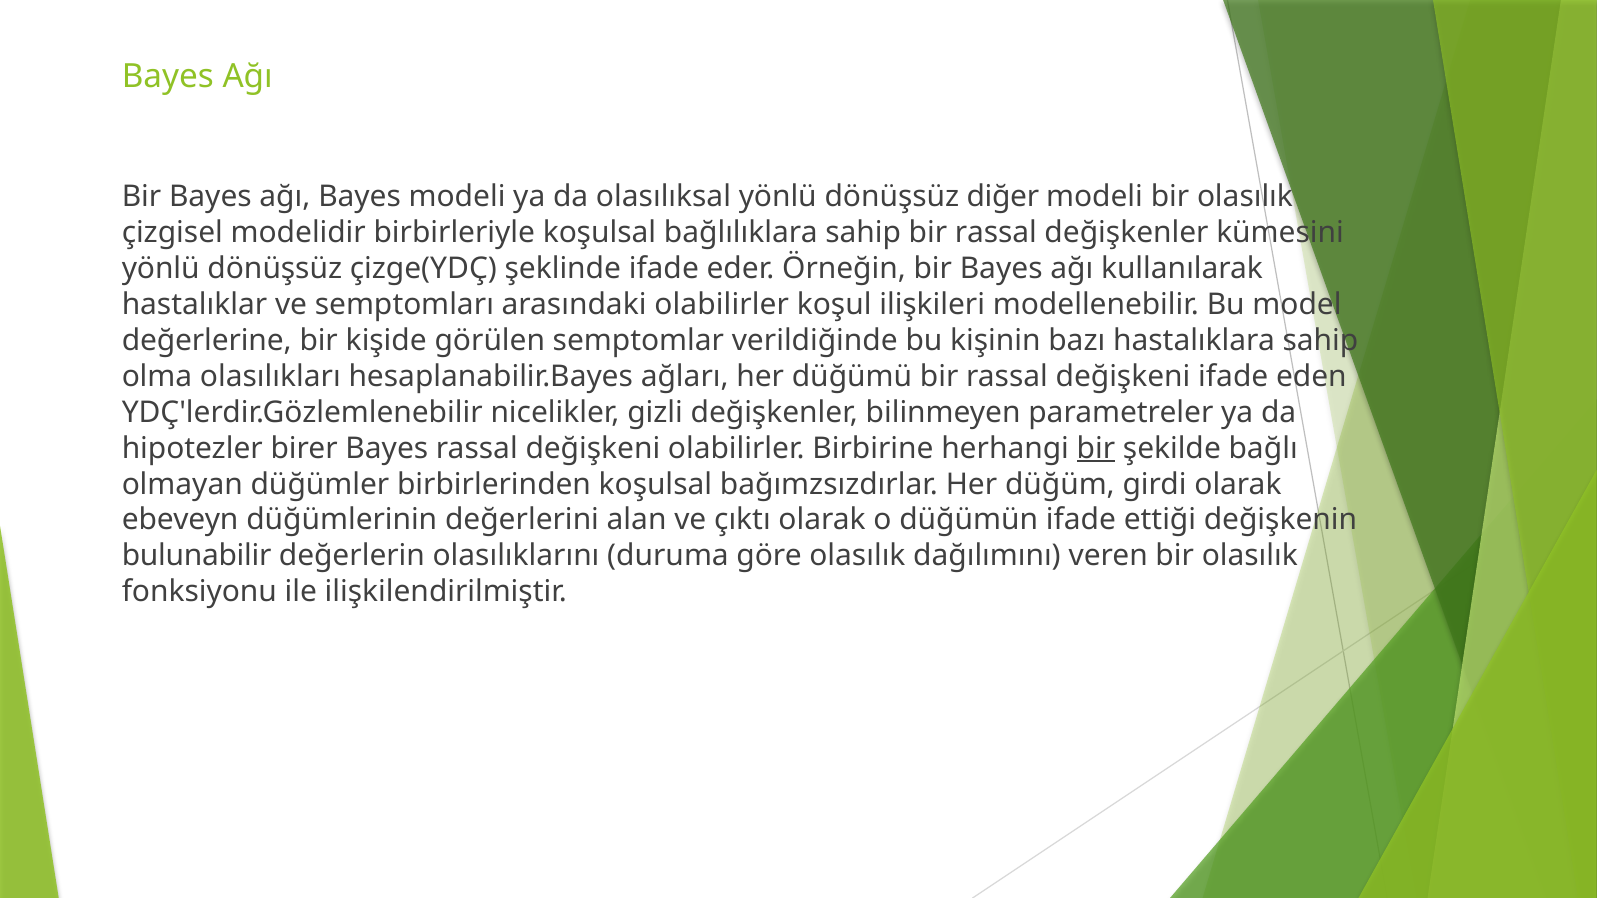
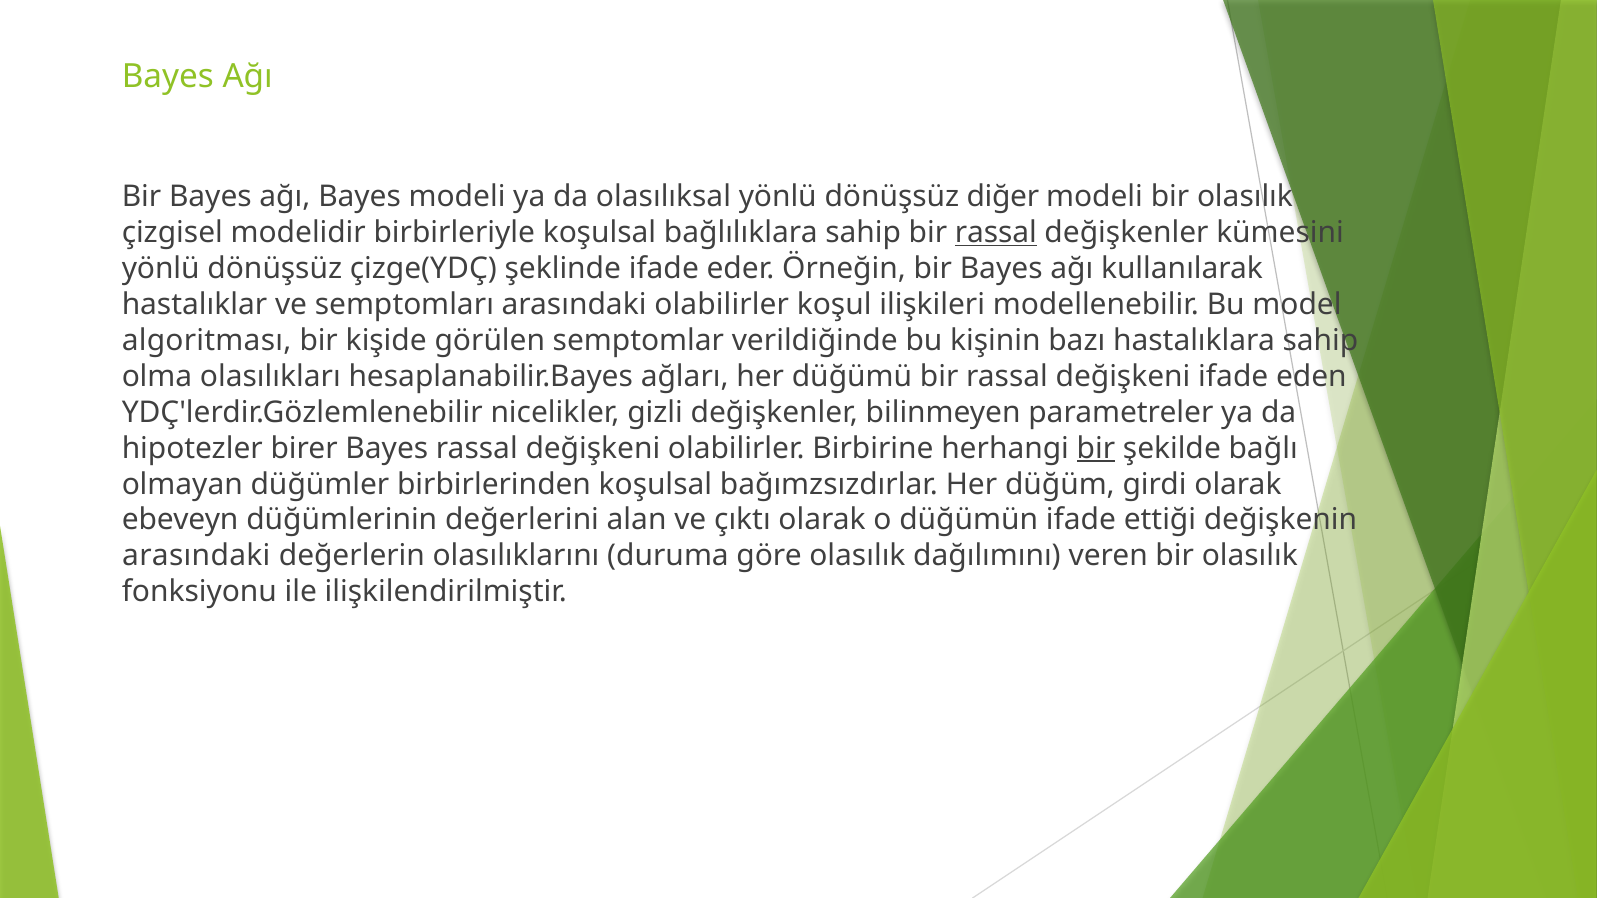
rassal at (996, 233) underline: none -> present
değerlerine: değerlerine -> algoritması
bulunabilir at (197, 556): bulunabilir -> arasındaki
